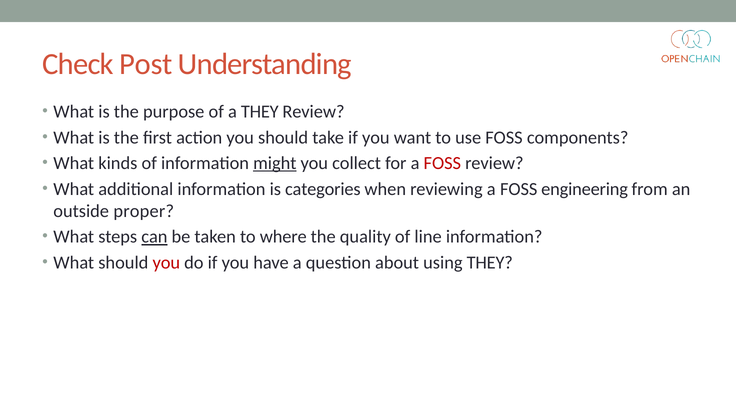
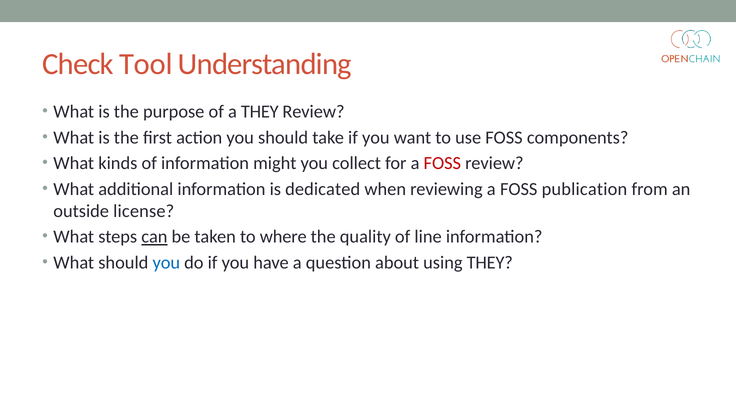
Post: Post -> Tool
might underline: present -> none
categories: categories -> dedicated
engineering: engineering -> publication
proper: proper -> license
you at (166, 263) colour: red -> blue
